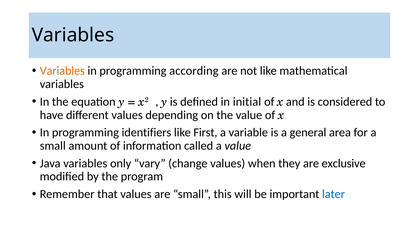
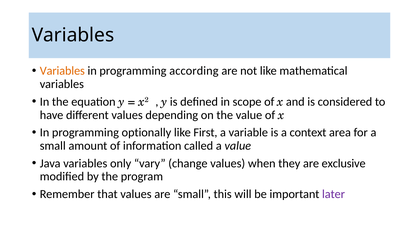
initial: initial -> scope
identifiers: identifiers -> optionally
general: general -> context
later colour: blue -> purple
